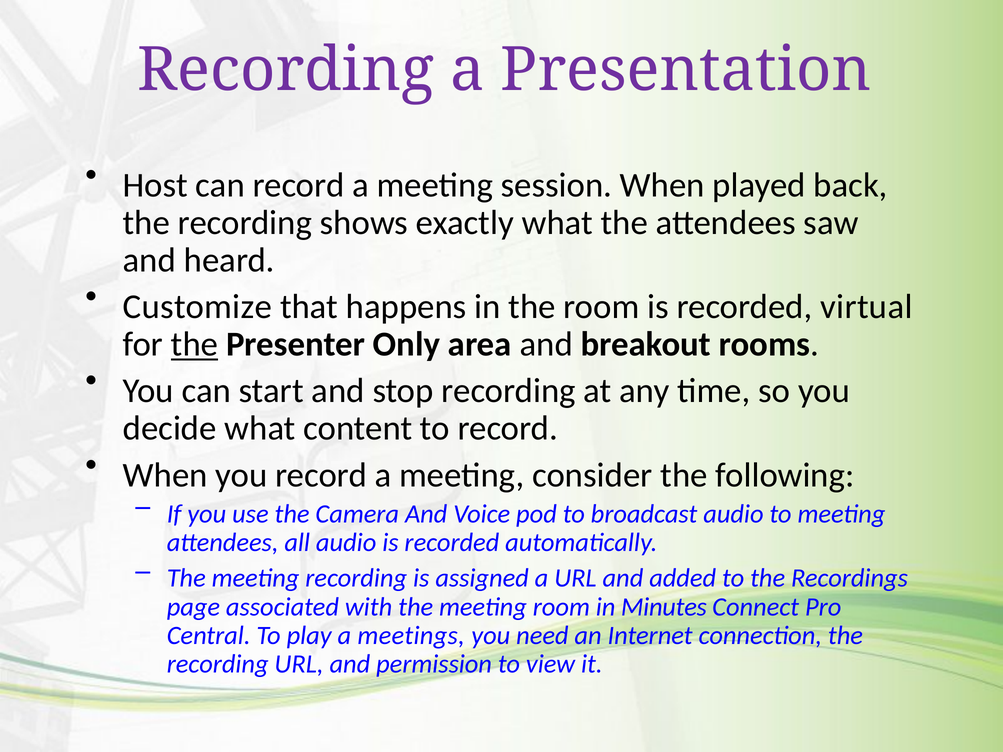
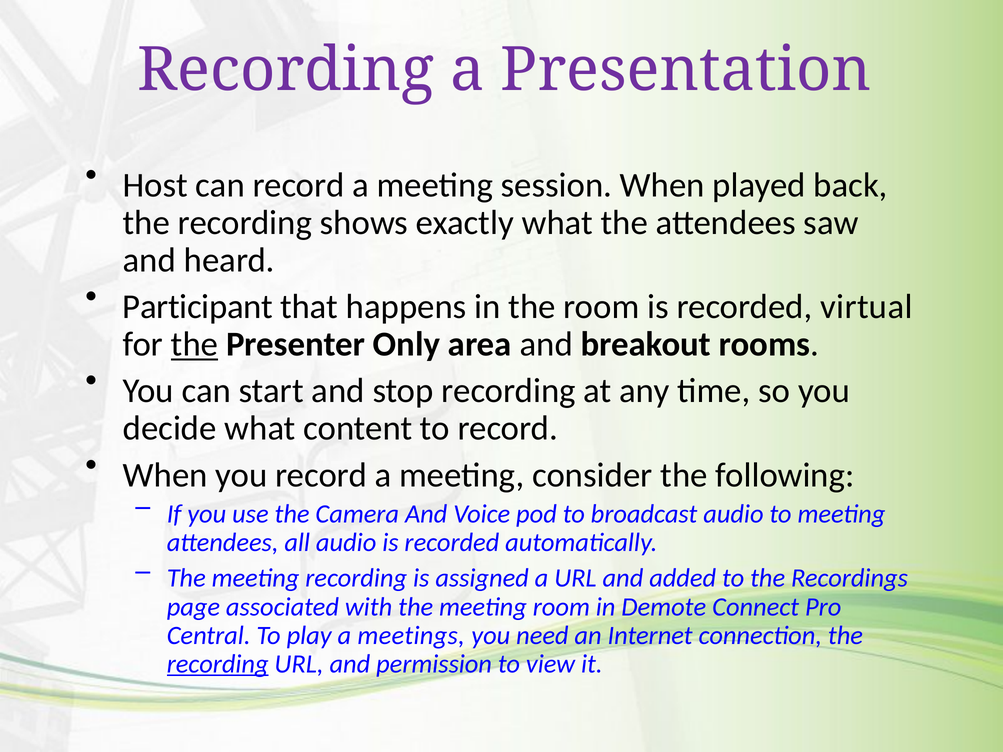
Customize: Customize -> Participant
Minutes: Minutes -> Demote
recording at (218, 664) underline: none -> present
